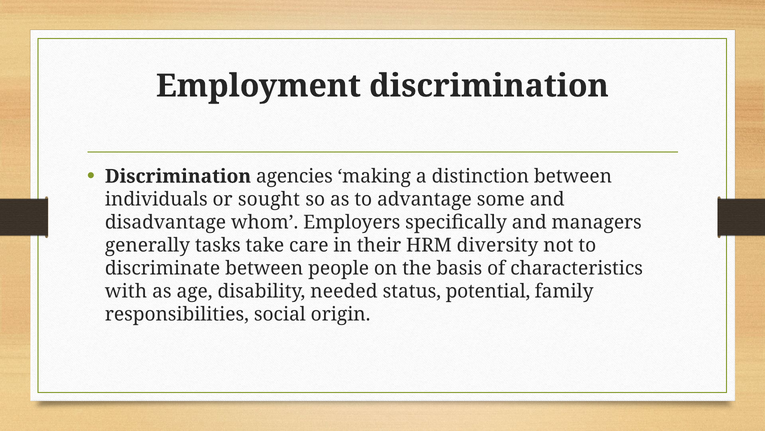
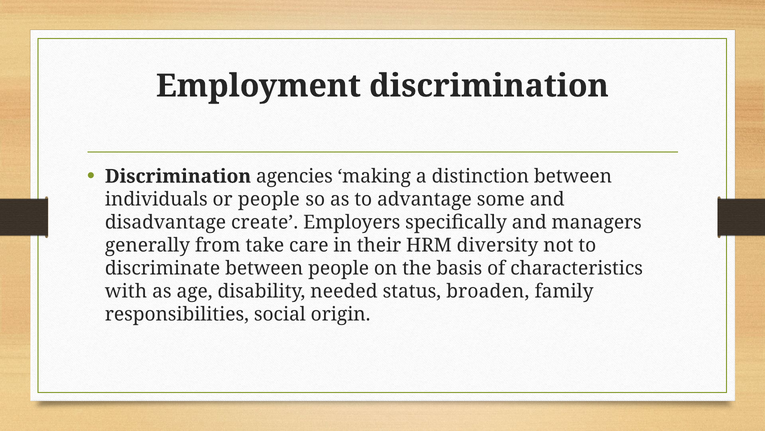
or sought: sought -> people
whom: whom -> create
tasks: tasks -> from
potential: potential -> broaden
